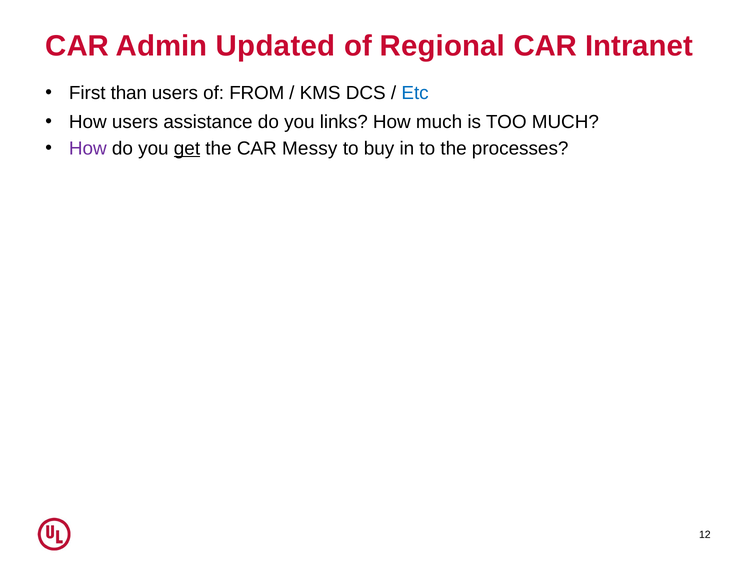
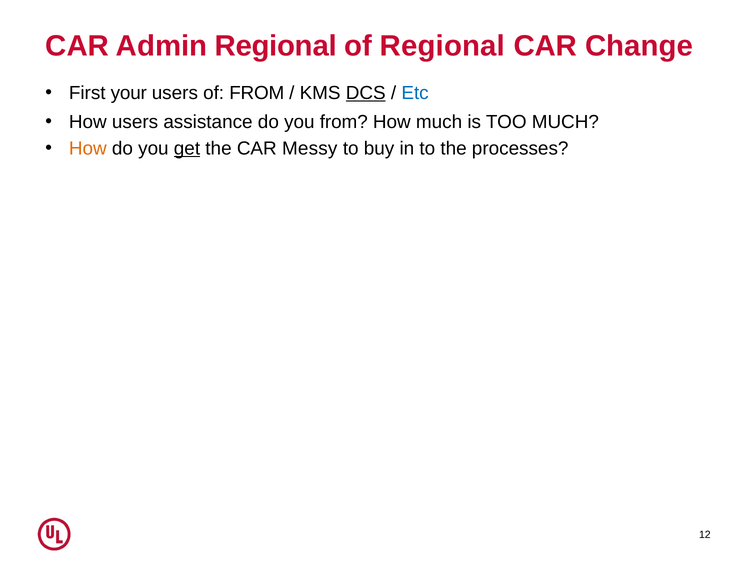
Admin Updated: Updated -> Regional
Intranet: Intranet -> Change
than: than -> your
DCS underline: none -> present
you links: links -> from
How at (88, 148) colour: purple -> orange
